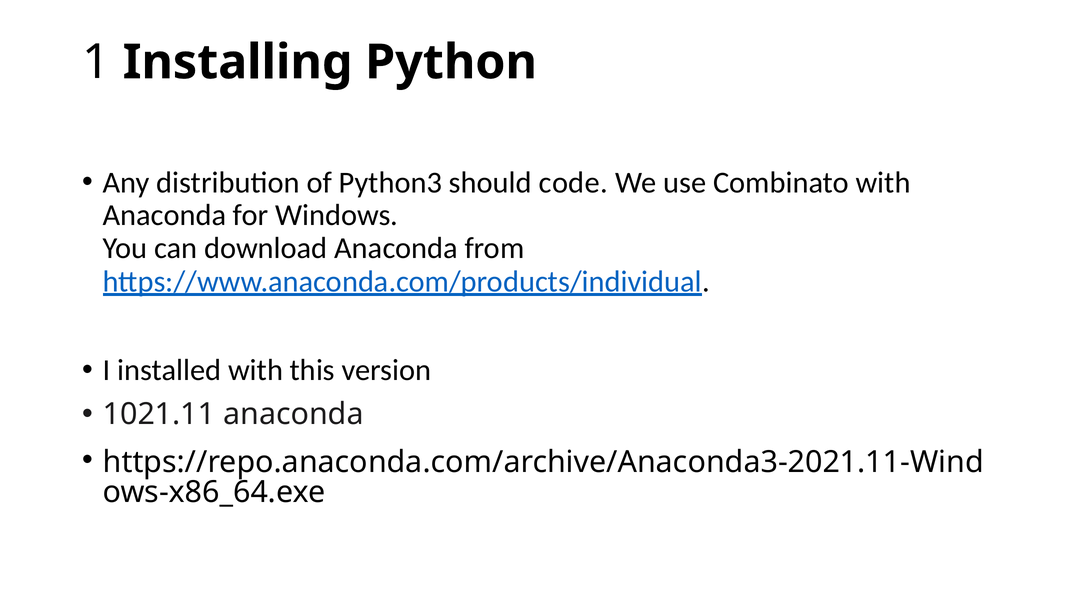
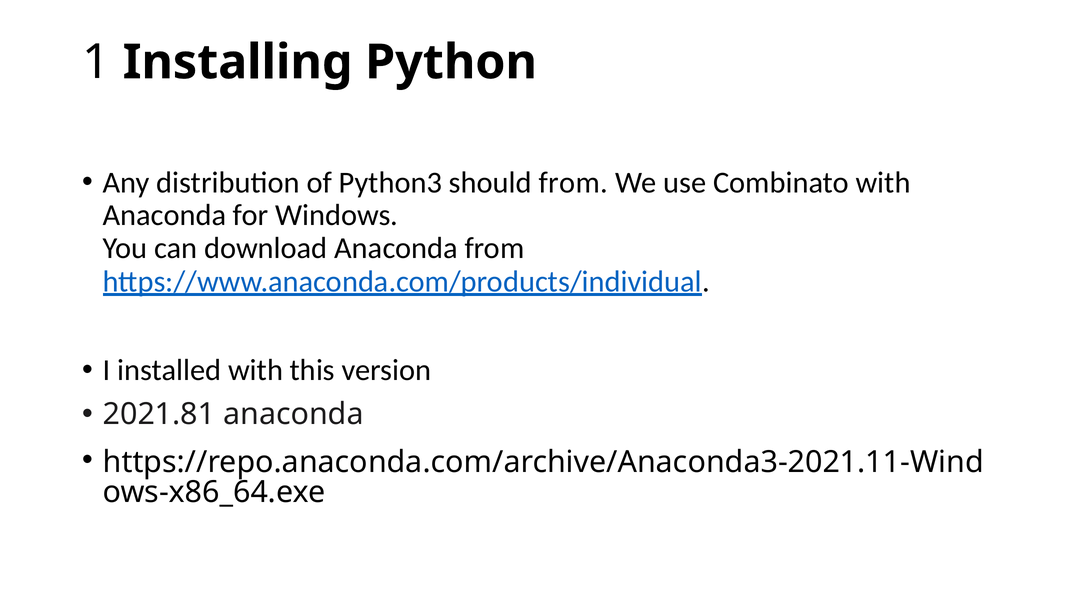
should code: code -> from
1021.11: 1021.11 -> 2021.81
